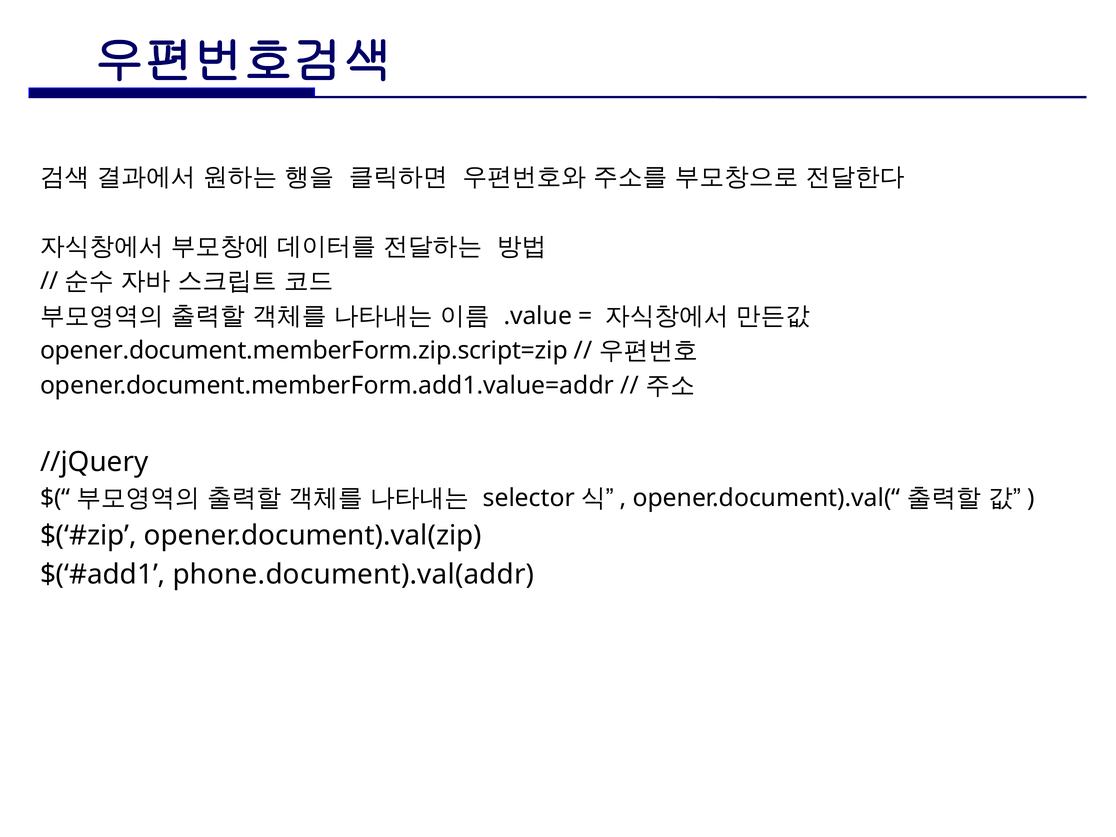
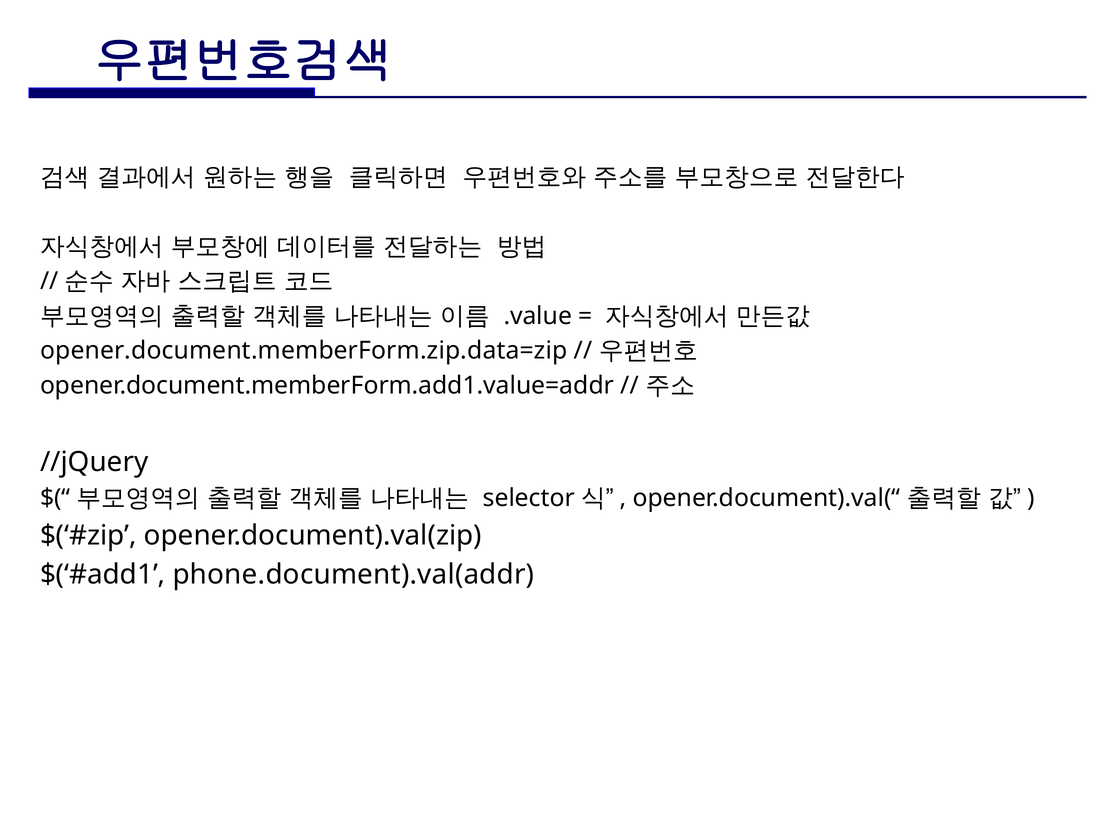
opener.document.memberForm.zip.script=zip: opener.document.memberForm.zip.script=zip -> opener.document.memberForm.zip.data=zip
